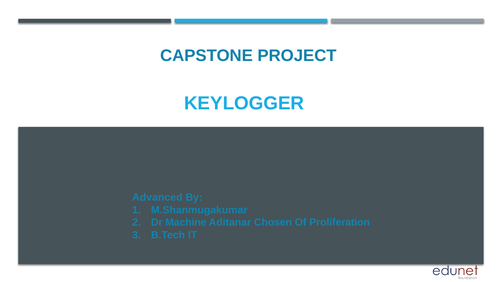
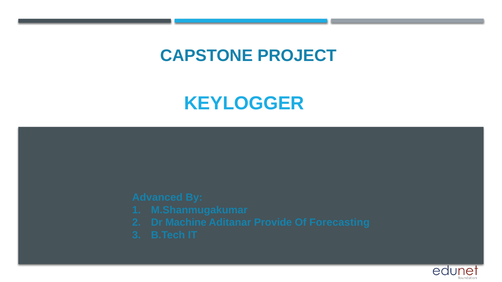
Chosen: Chosen -> Provide
Proliferation: Proliferation -> Forecasting
